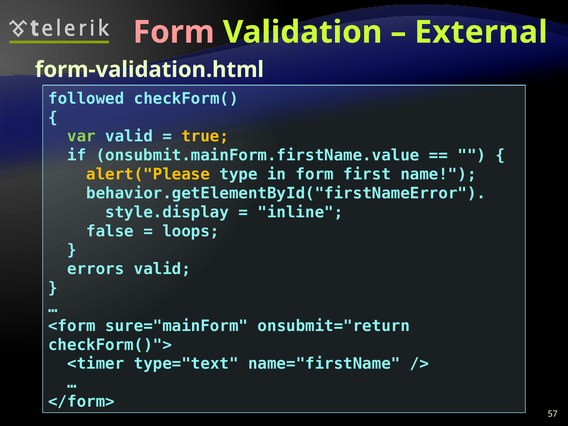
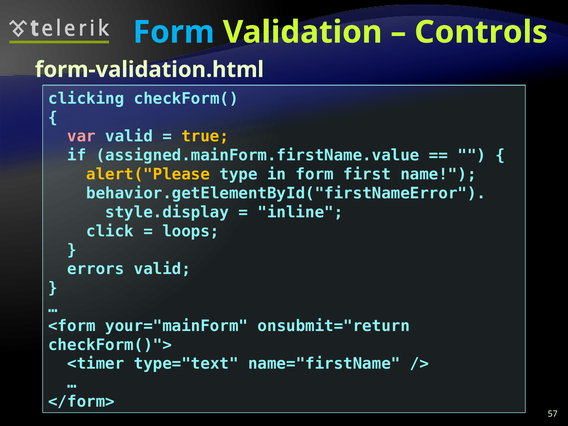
Form at (174, 32) colour: pink -> light blue
External: External -> Controls
followed: followed -> clicking
var colour: light green -> pink
onsubmit.mainForm.firstName.value: onsubmit.mainForm.firstName.value -> assigned.mainForm.firstName.value
false: false -> click
sure="mainForm: sure="mainForm -> your="mainForm
